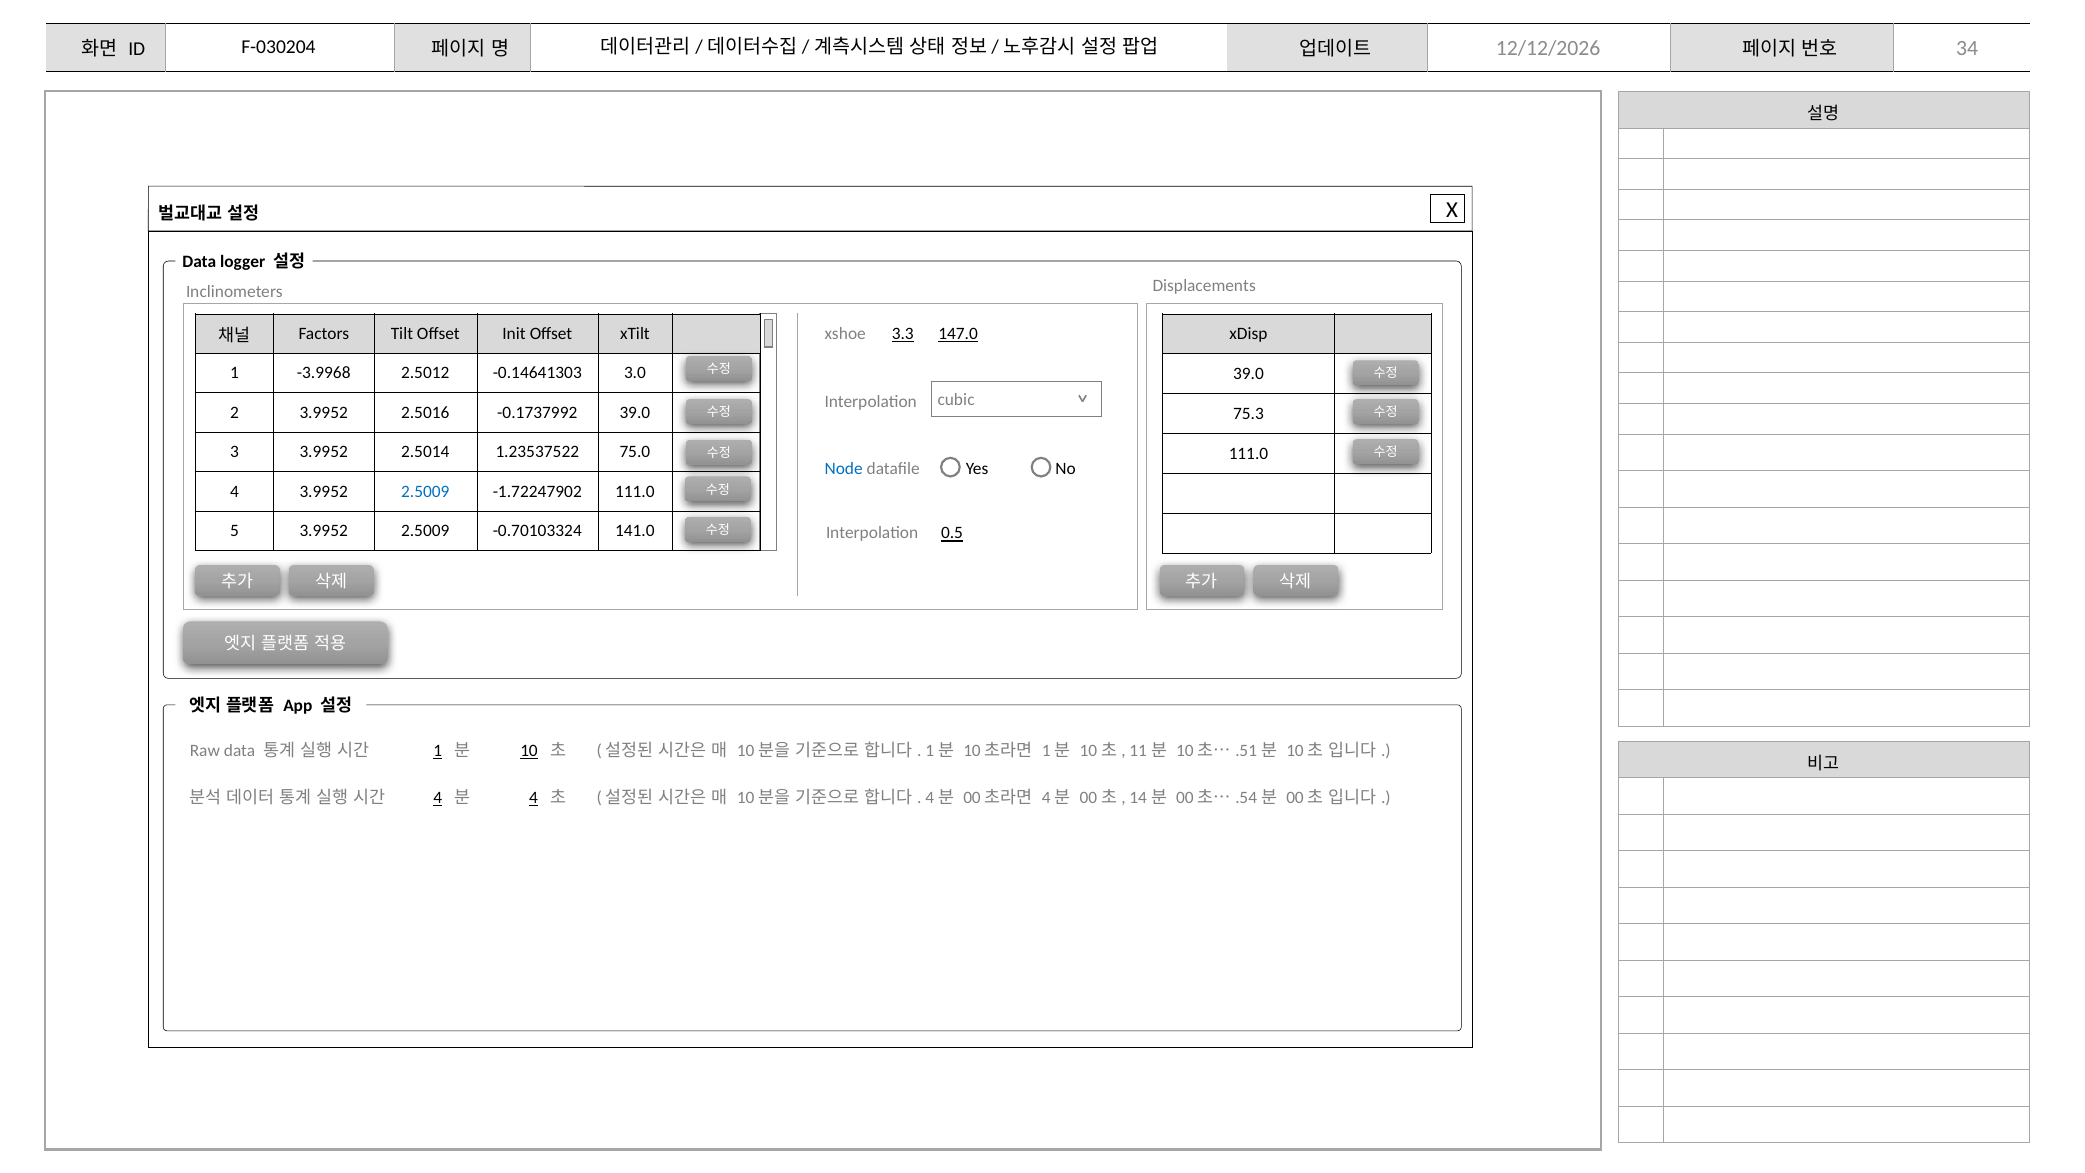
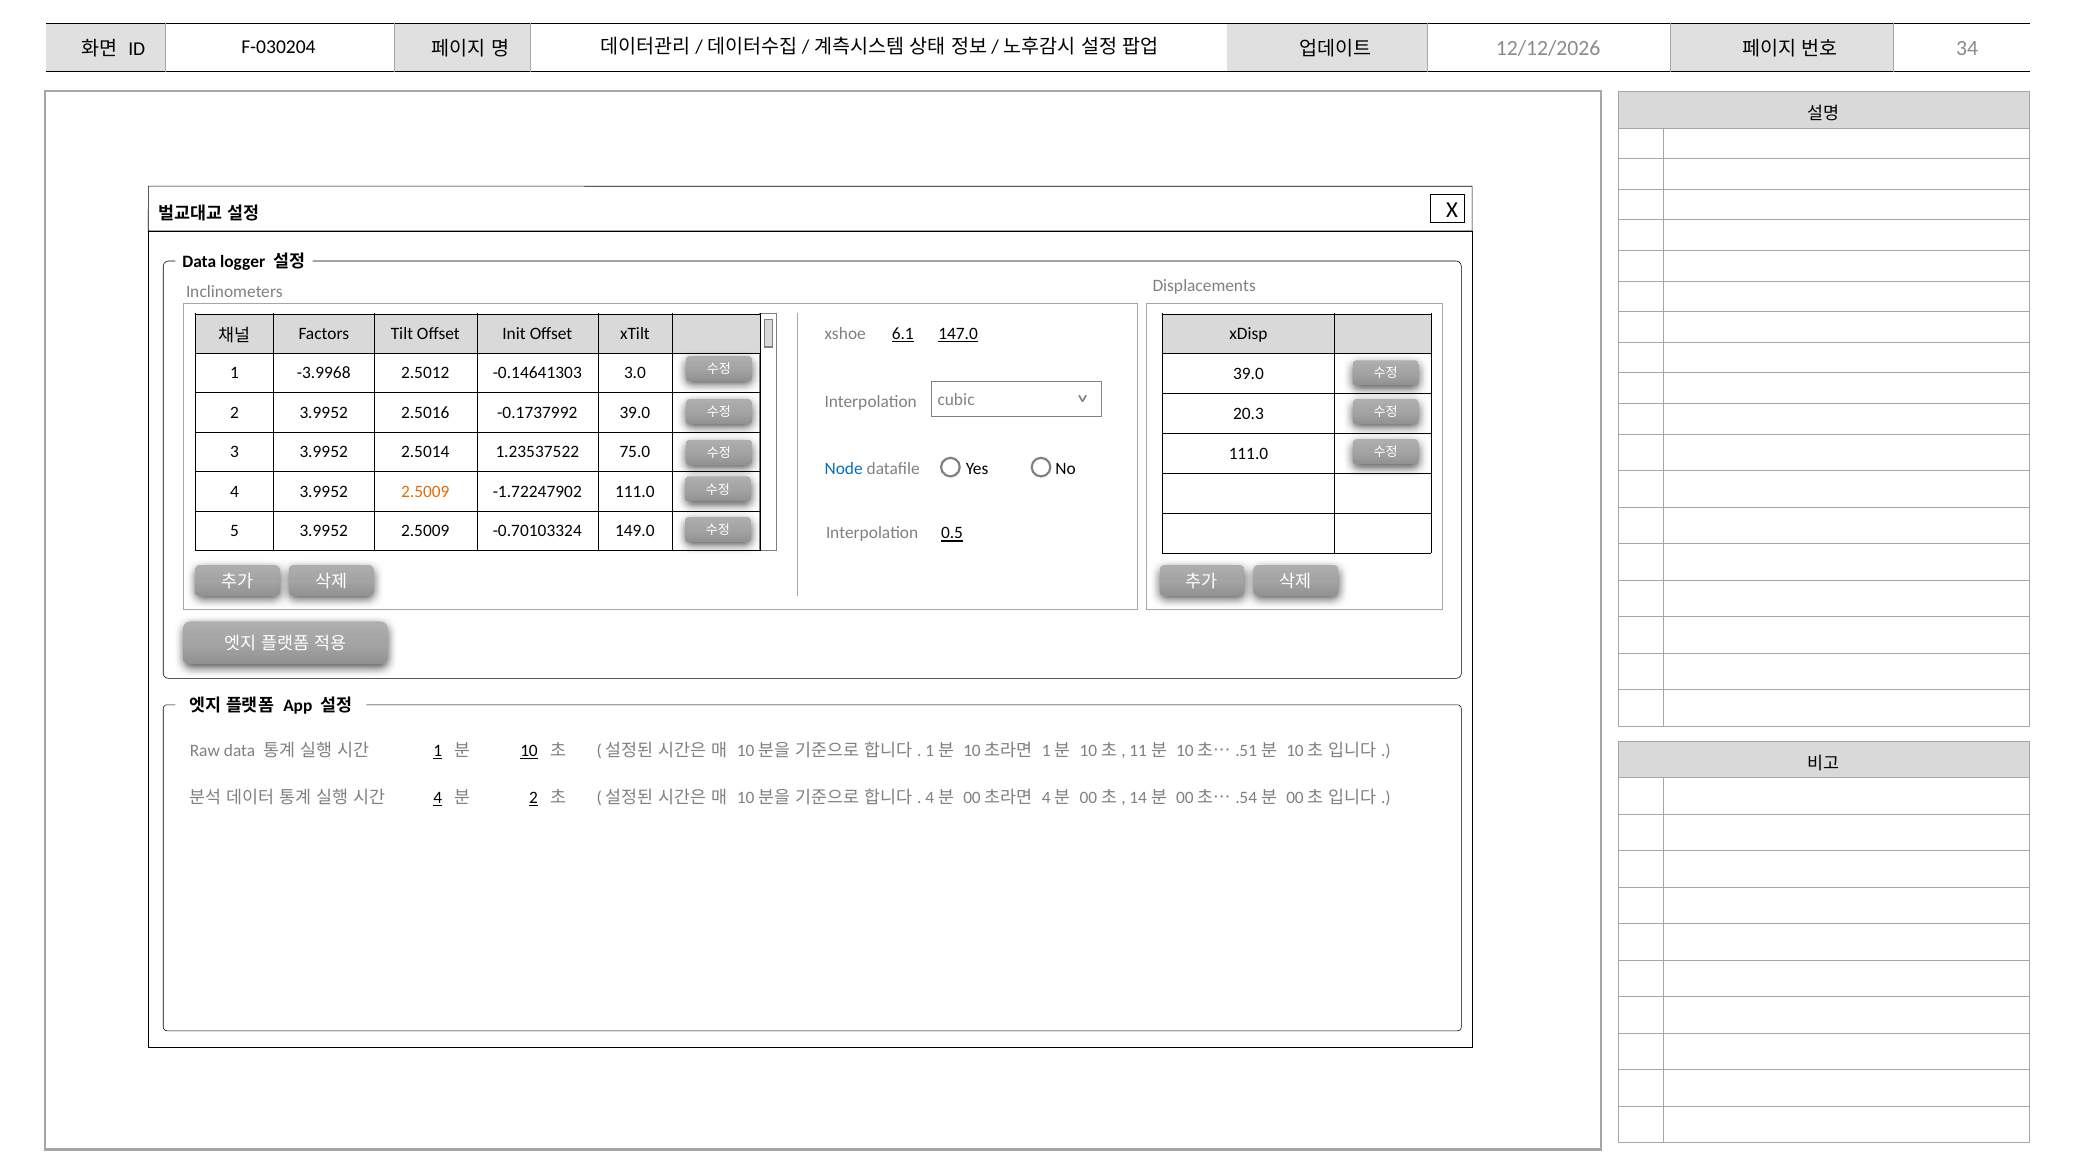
3.3: 3.3 -> 6.1
75.3: 75.3 -> 20.3
2.5009 at (425, 492) colour: blue -> orange
141.0: 141.0 -> 149.0
4 at (534, 798): 4 -> 2
